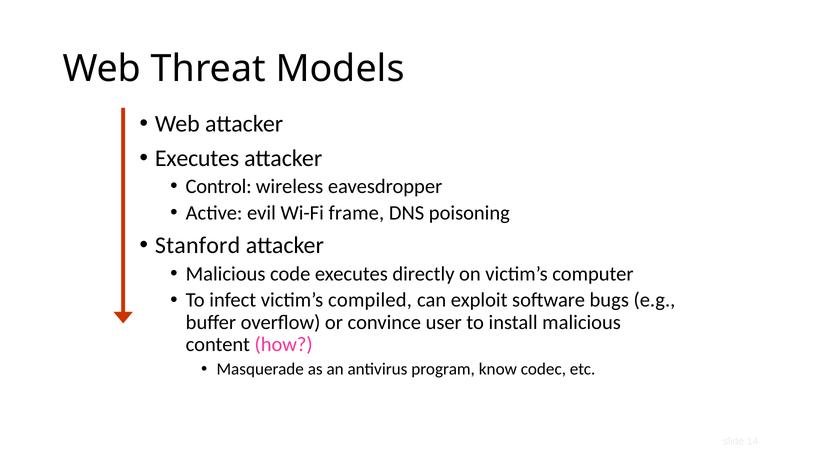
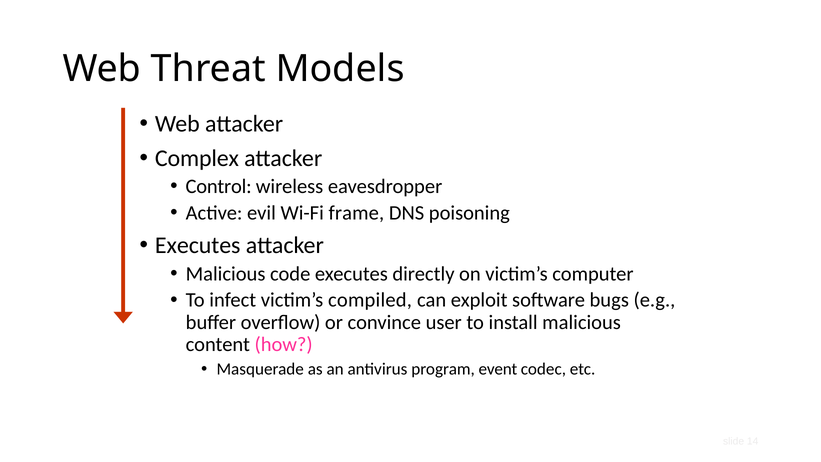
Executes at (197, 158): Executes -> Complex
Stanford at (198, 245): Stanford -> Executes
know: know -> event
